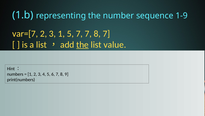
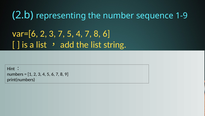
1.b: 1.b -> 2.b
var=[7: var=[7 -> var=[6
3 1: 1 -> 7
5 7: 7 -> 4
8 7: 7 -> 6
the at (82, 44) underline: present -> none
value: value -> string
